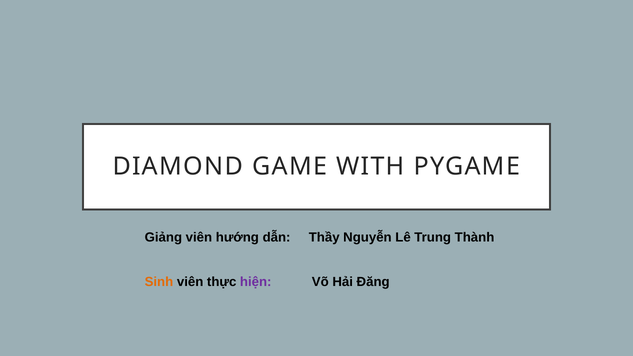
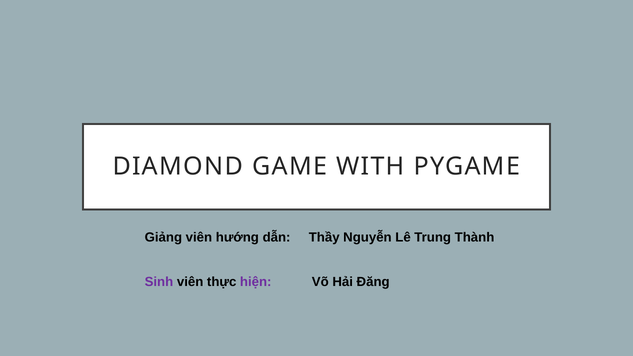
Sinh colour: orange -> purple
